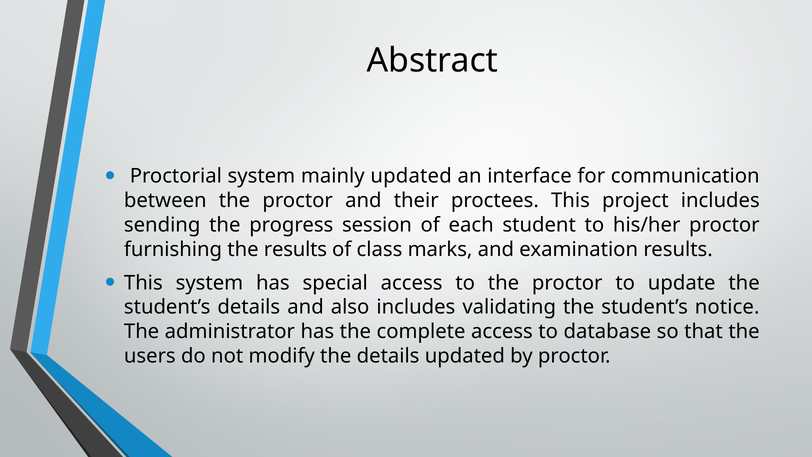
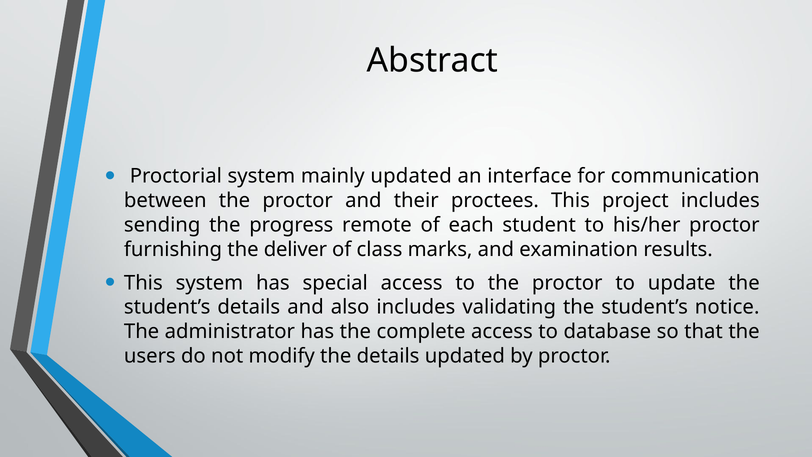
session: session -> remote
the results: results -> deliver
